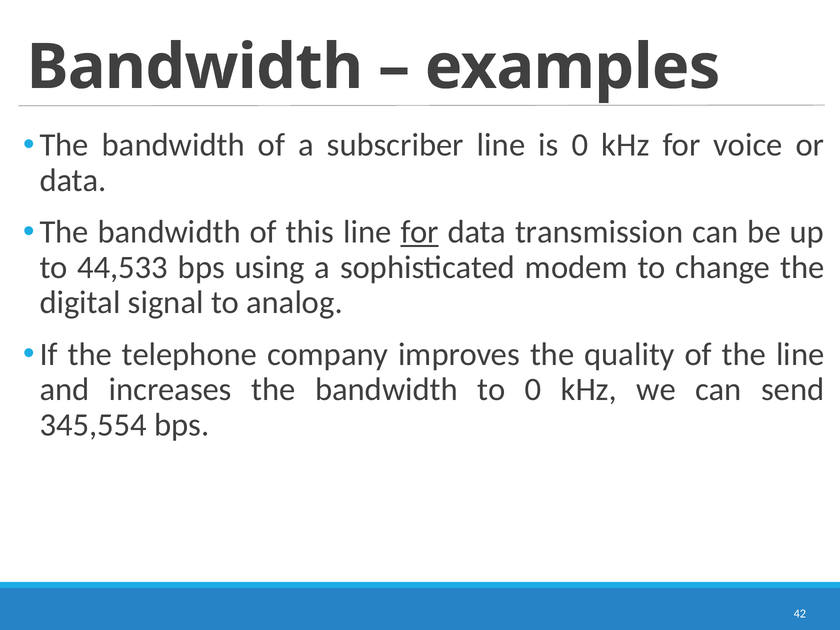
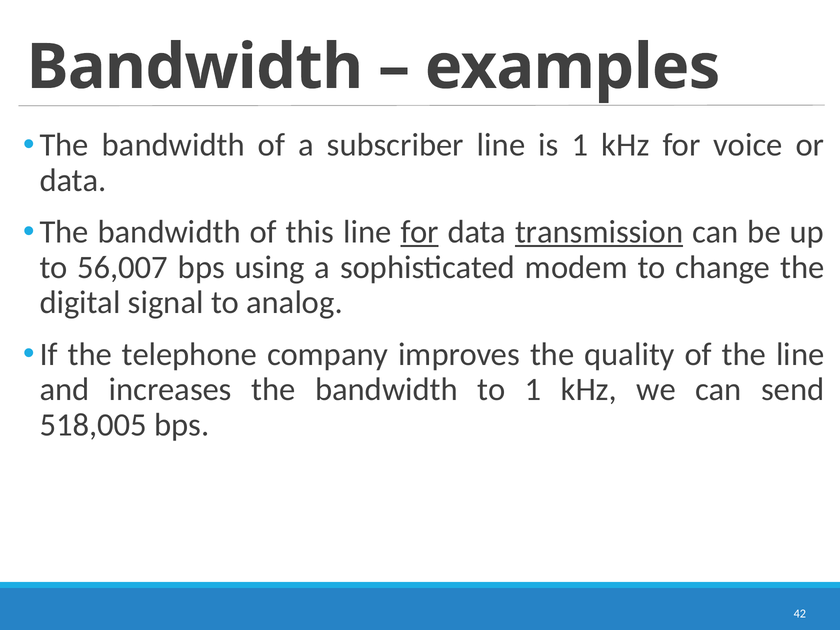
is 0: 0 -> 1
transmission underline: none -> present
44,533: 44,533 -> 56,007
to 0: 0 -> 1
345,554: 345,554 -> 518,005
